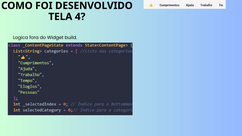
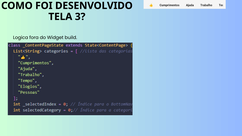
4: 4 -> 3
